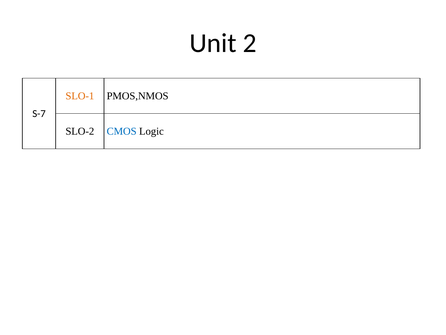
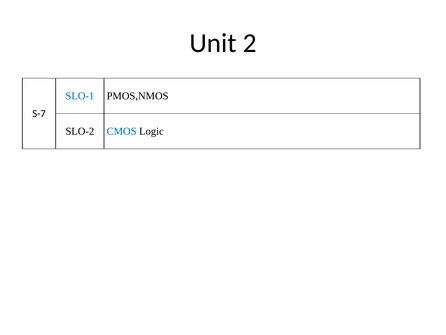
SLO-1 colour: orange -> blue
